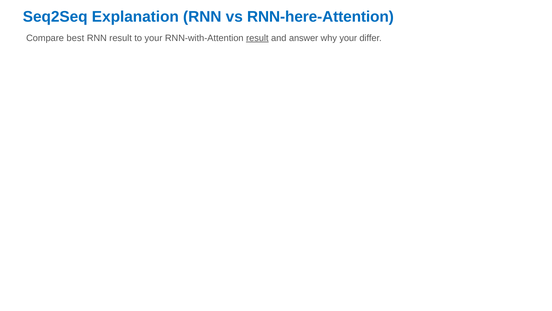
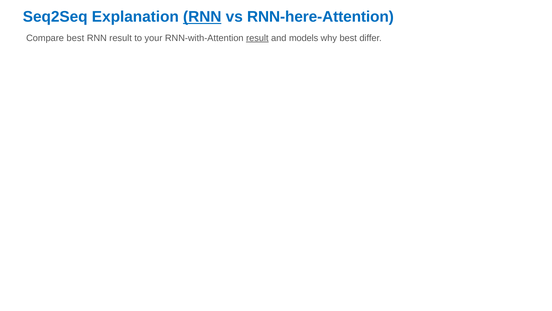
RNN at (202, 17) underline: none -> present
answer: answer -> models
why your: your -> best
